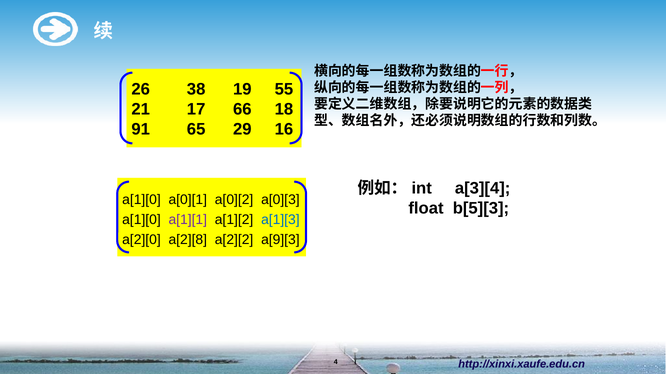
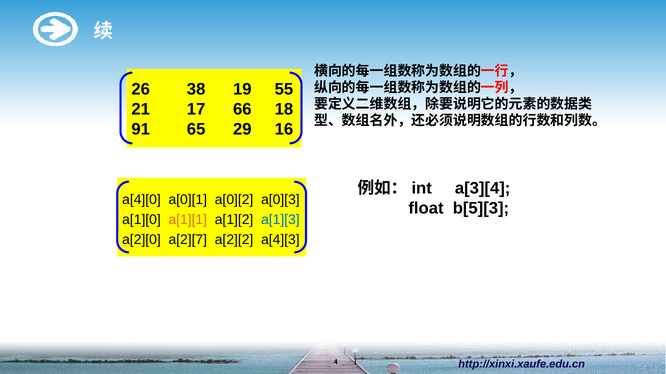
a[1][0 at (141, 200): a[1][0 -> a[4][0
a[1][1 colour: purple -> orange
a[2][8: a[2][8 -> a[2][7
a[9][3: a[9][3 -> a[4][3
